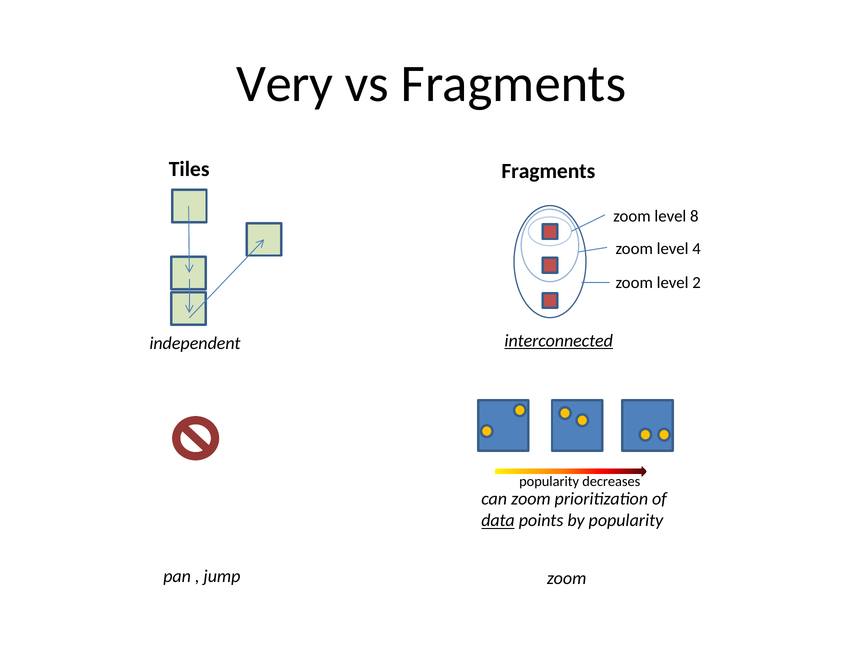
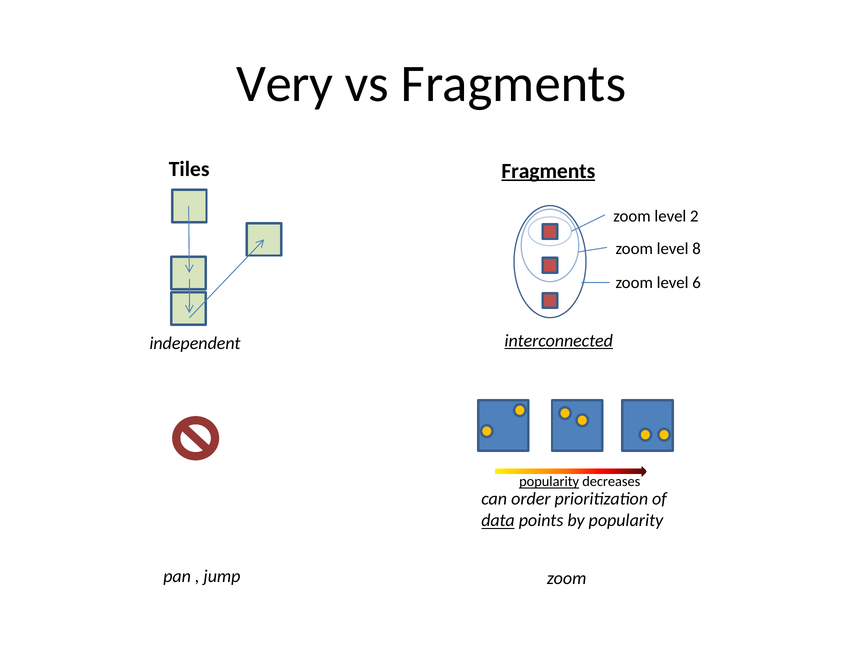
Fragments at (548, 171) underline: none -> present
8: 8 -> 2
4: 4 -> 8
2: 2 -> 6
popularity at (549, 481) underline: none -> present
can zoom: zoom -> order
